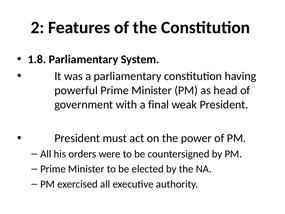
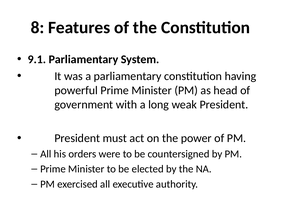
2: 2 -> 8
1.8: 1.8 -> 9.1
final: final -> long
